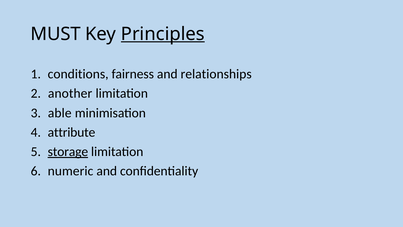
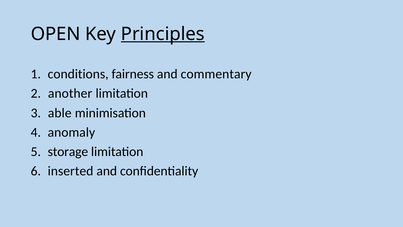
MUST: MUST -> OPEN
relationships: relationships -> commentary
attribute: attribute -> anomaly
storage underline: present -> none
numeric: numeric -> inserted
